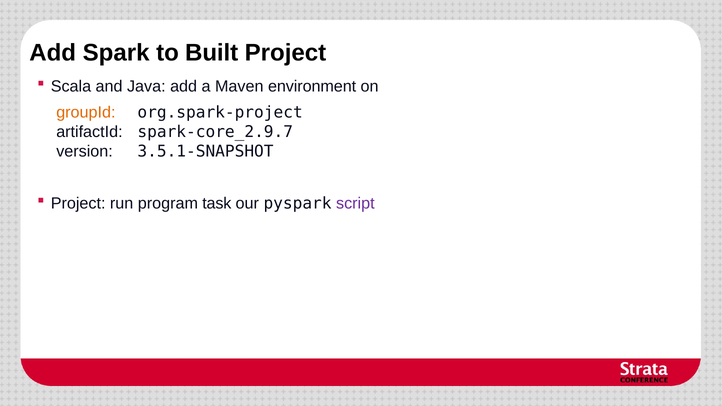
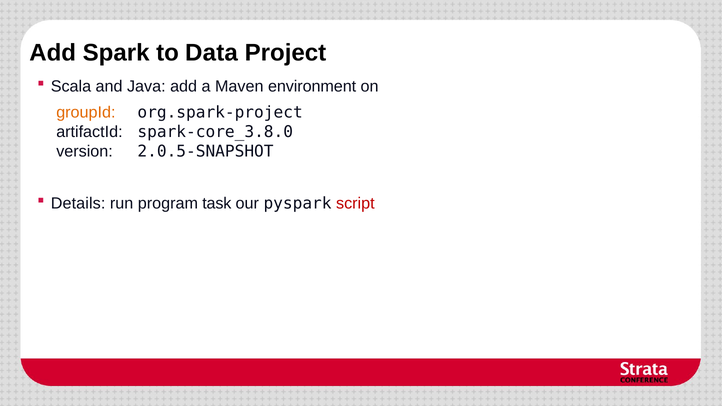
Built: Built -> Data
spark-core_2.9.7: spark-core_2.9.7 -> spark-core_3.8.0
3.5.1-SNAPSHOT: 3.5.1-SNAPSHOT -> 2.0.5-SNAPSHOT
Project at (78, 204): Project -> Details
script colour: purple -> red
